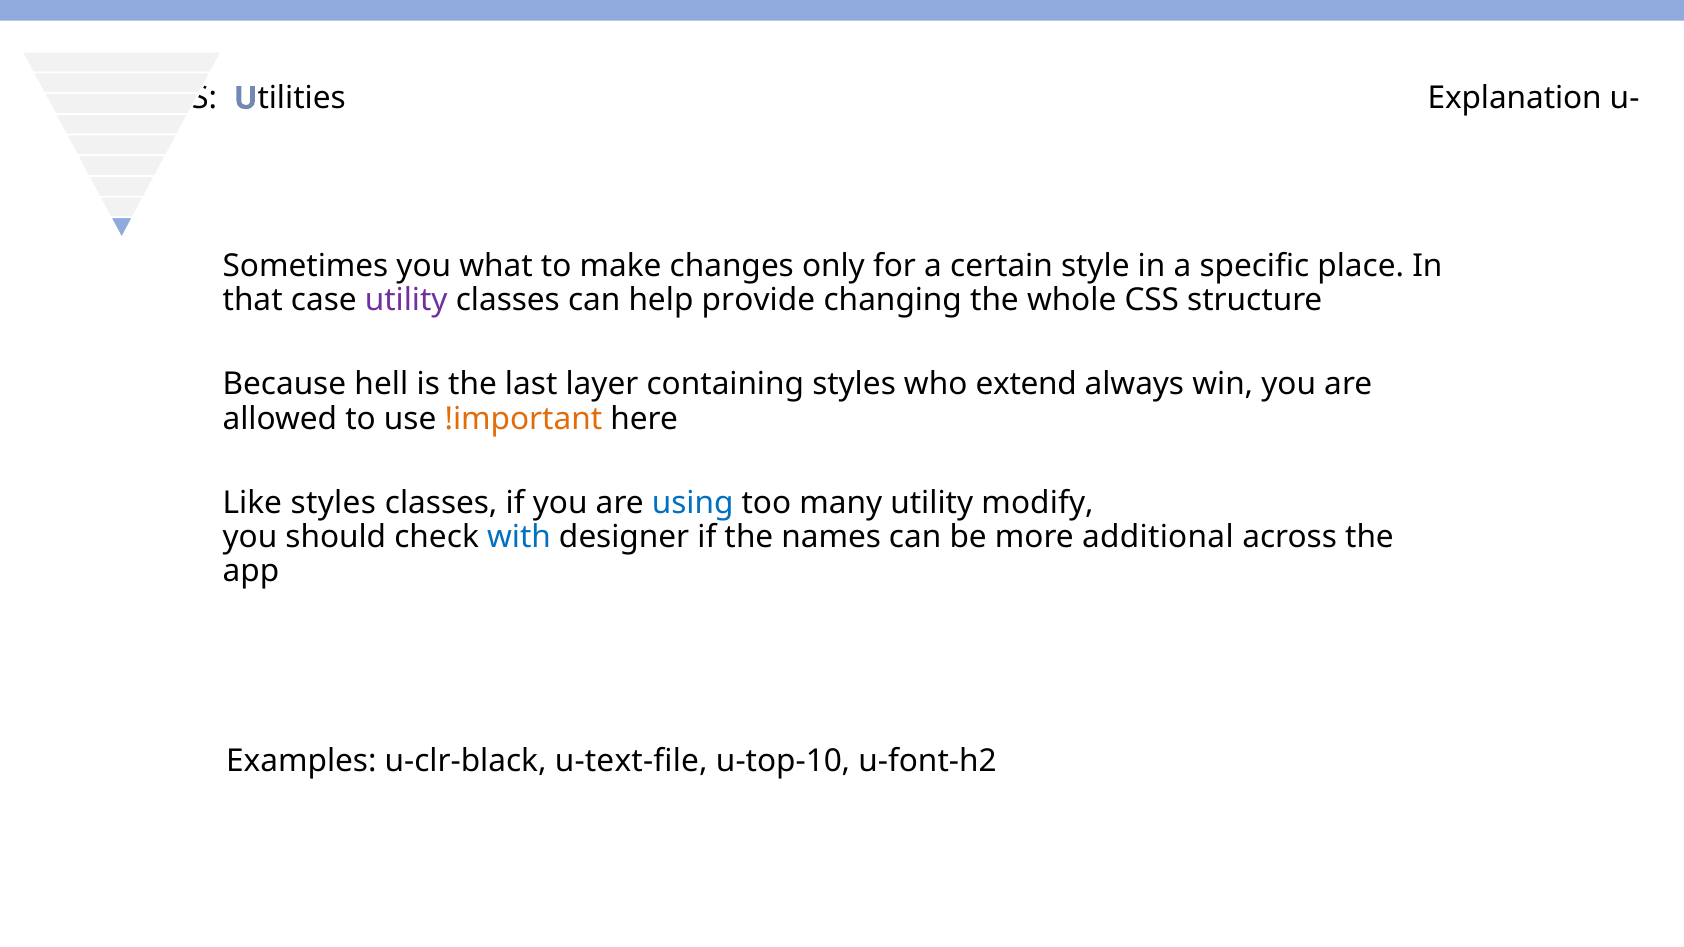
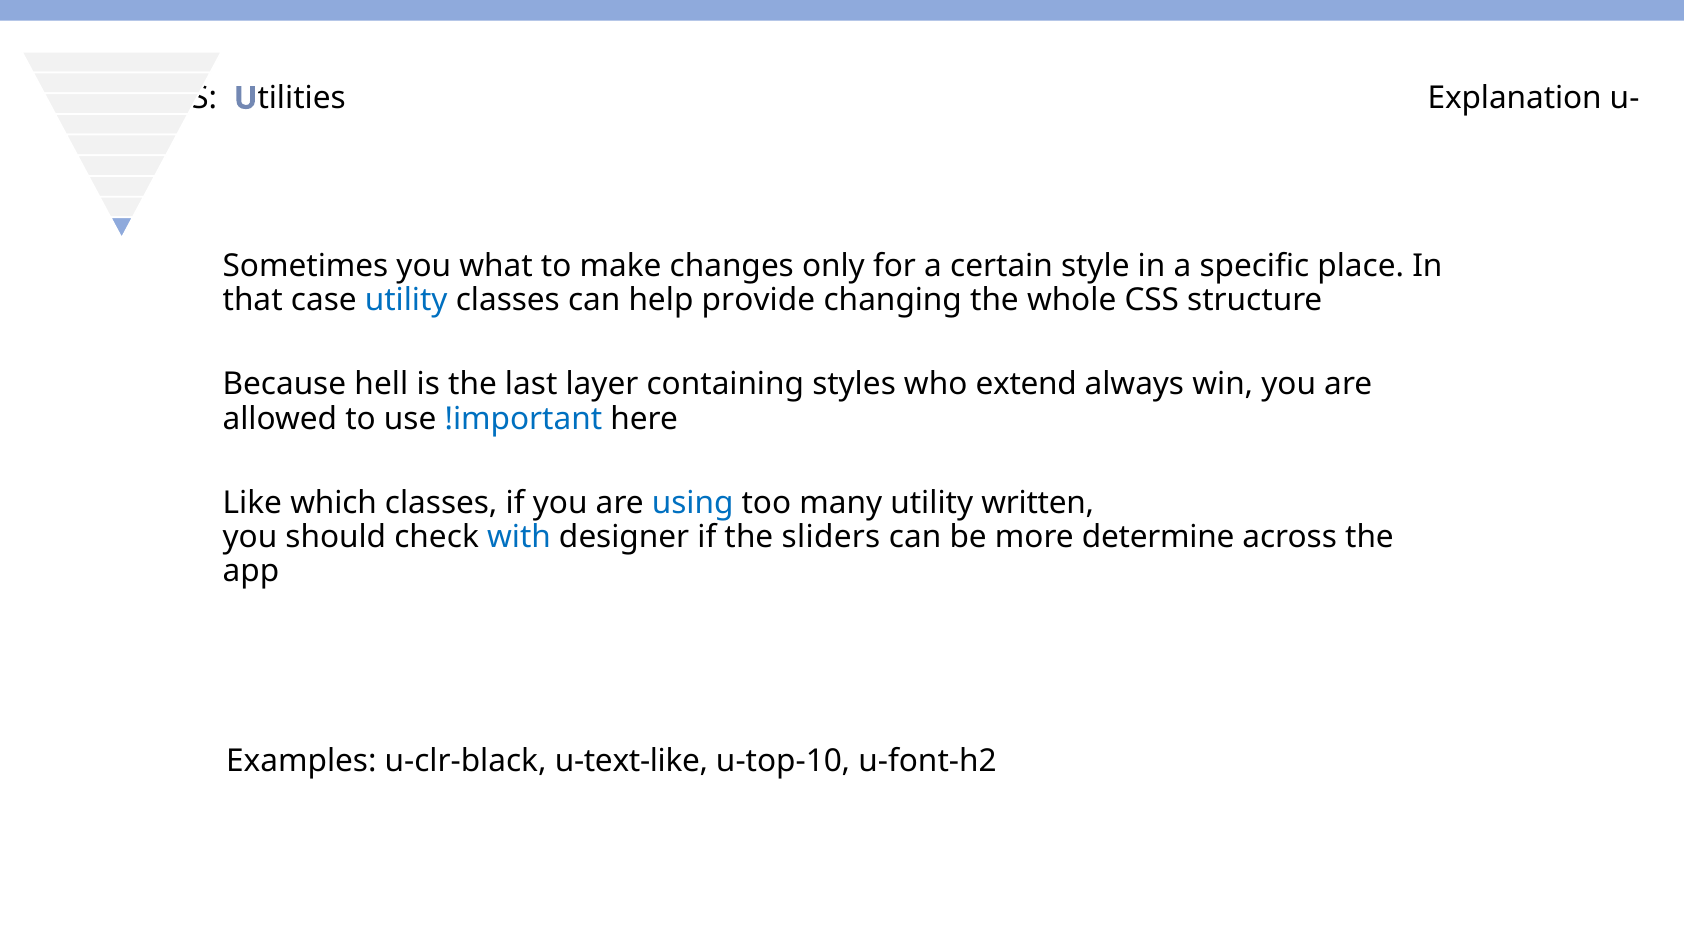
utility at (406, 300) colour: purple -> blue
!important colour: orange -> blue
Like styles: styles -> which
modify: modify -> written
names: names -> sliders
additional: additional -> determine
u-text-file: u-text-file -> u-text-like
